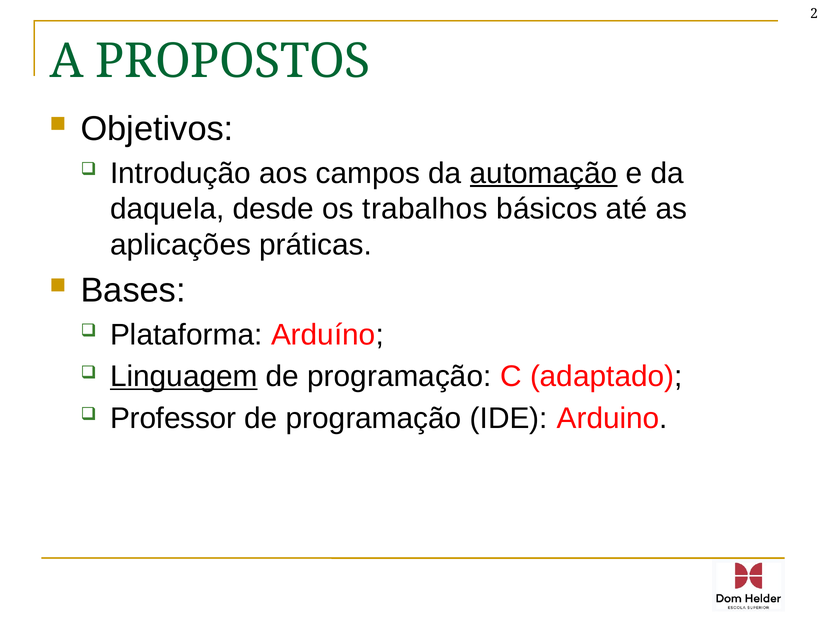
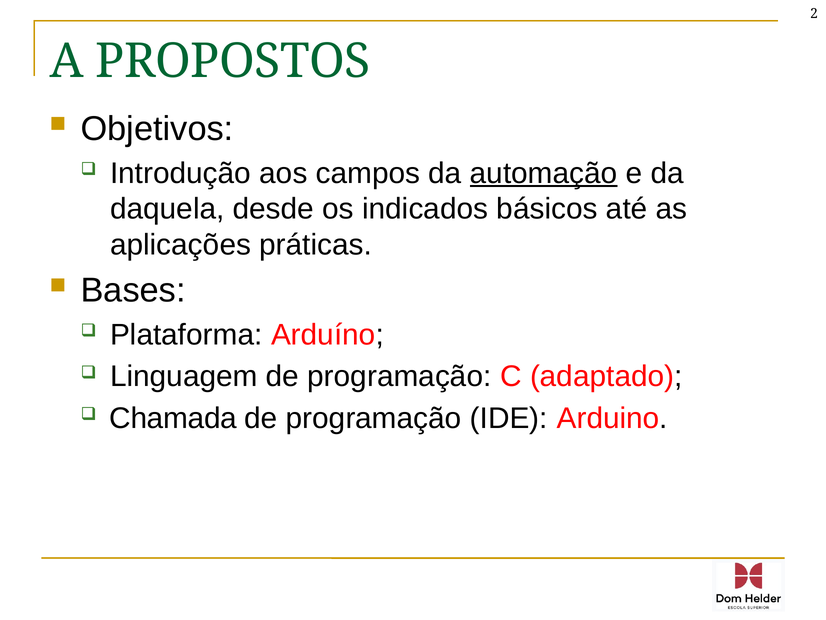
trabalhos: trabalhos -> indicados
Linguagem underline: present -> none
Professor: Professor -> Chamada
